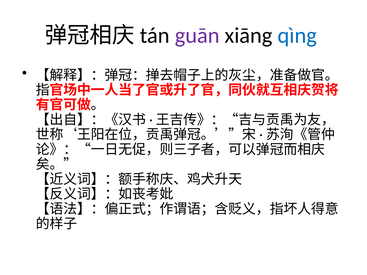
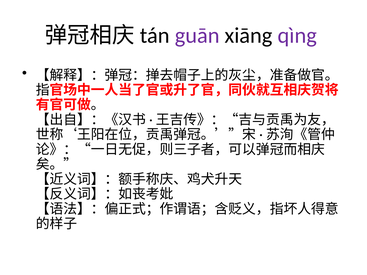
qìng colour: blue -> purple
